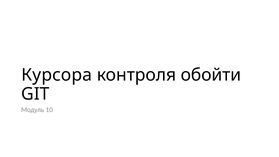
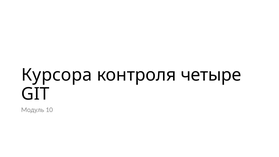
обойти: обойти -> четыре
